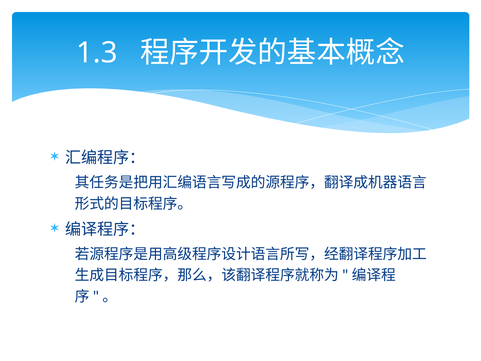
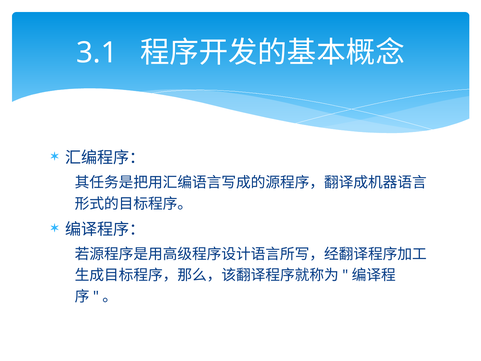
1.3: 1.3 -> 3.1
